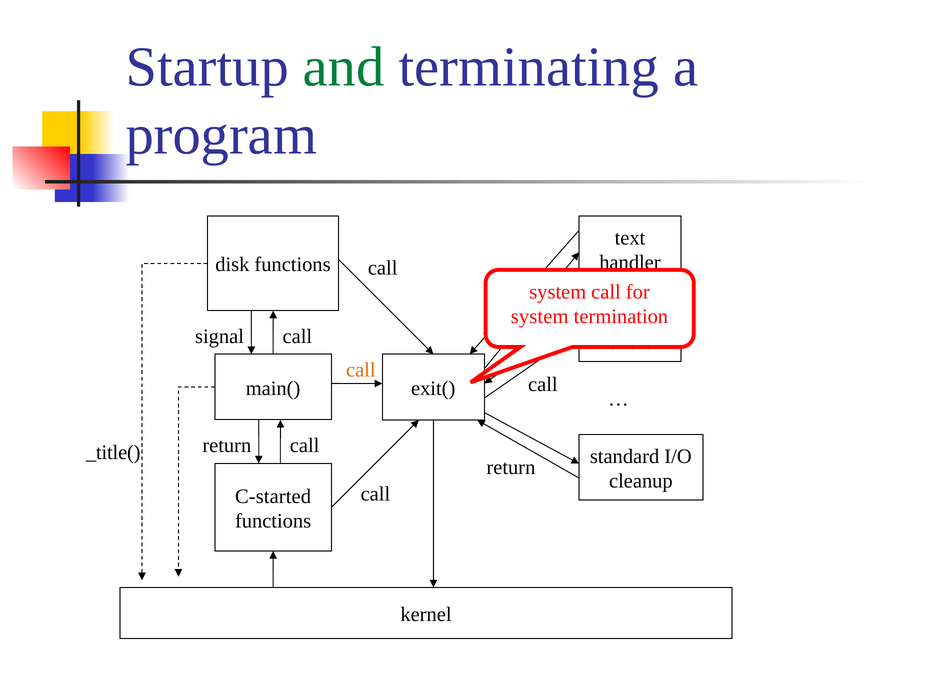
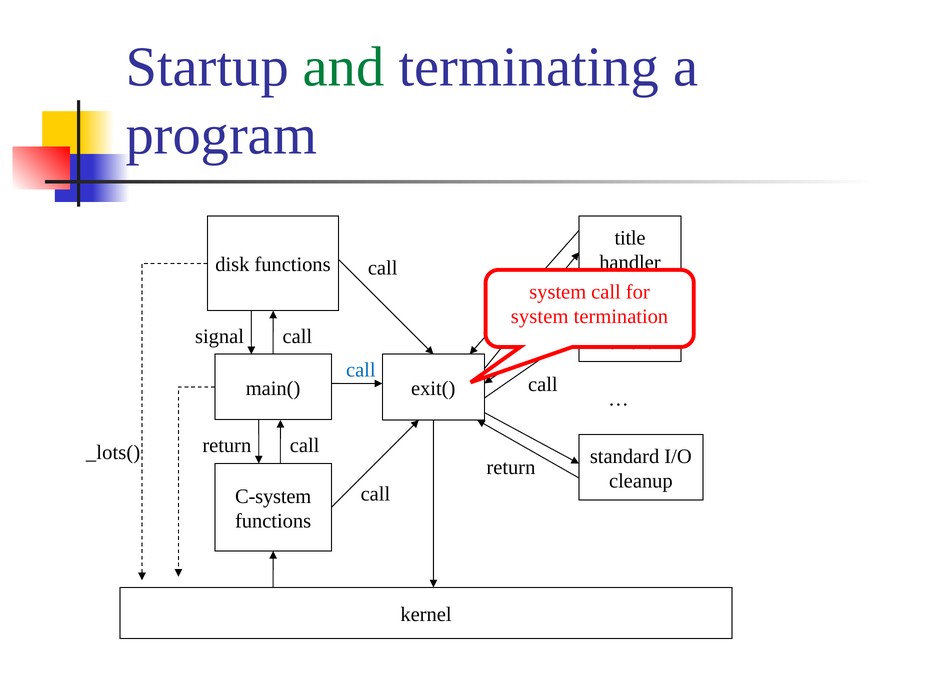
text: text -> title
call at (361, 370) colour: orange -> blue
_title(: _title( -> _lots(
C-started: C-started -> C-system
